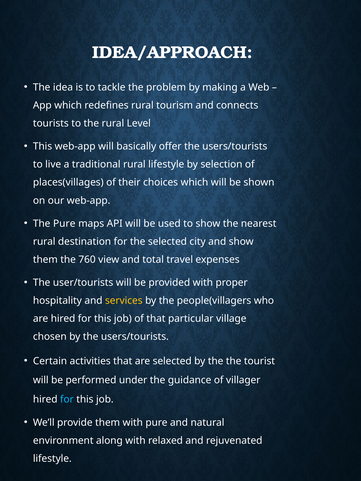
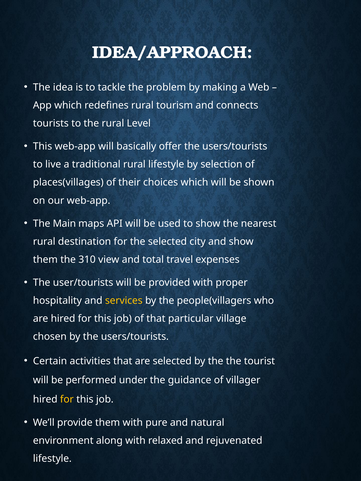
The Pure: Pure -> Main
760: 760 -> 310
for at (67, 400) colour: light blue -> yellow
